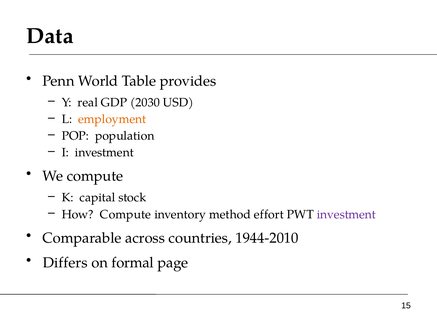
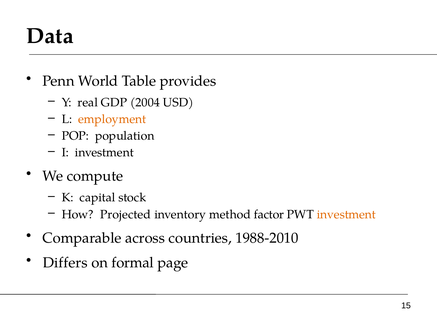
2030: 2030 -> 2004
How Compute: Compute -> Projected
effort: effort -> factor
investment at (346, 215) colour: purple -> orange
1944-2010: 1944-2010 -> 1988-2010
